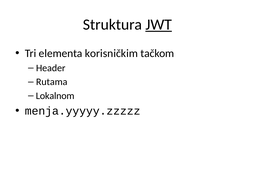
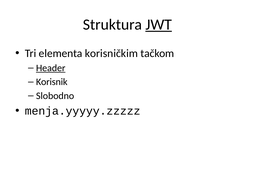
Header underline: none -> present
Rutama: Rutama -> Korisnik
Lokalnom: Lokalnom -> Slobodno
